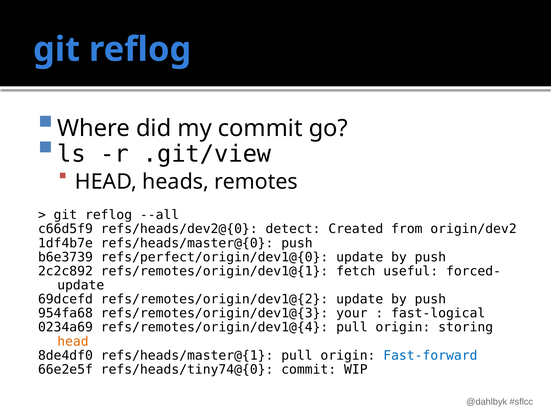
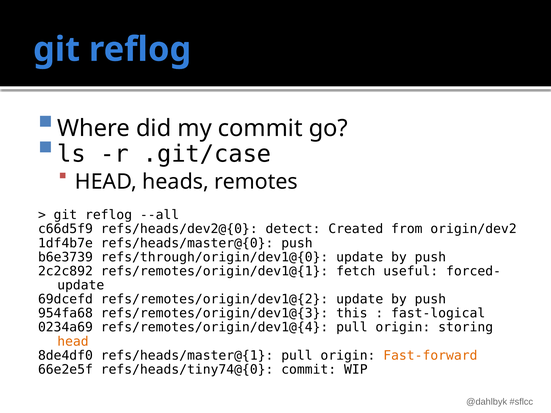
.git/view: .git/view -> .git/case
refs/perfect/origin/dev1@{0: refs/perfect/origin/dev1@{0 -> refs/through/origin/dev1@{0
your: your -> this
Fast-forward colour: blue -> orange
